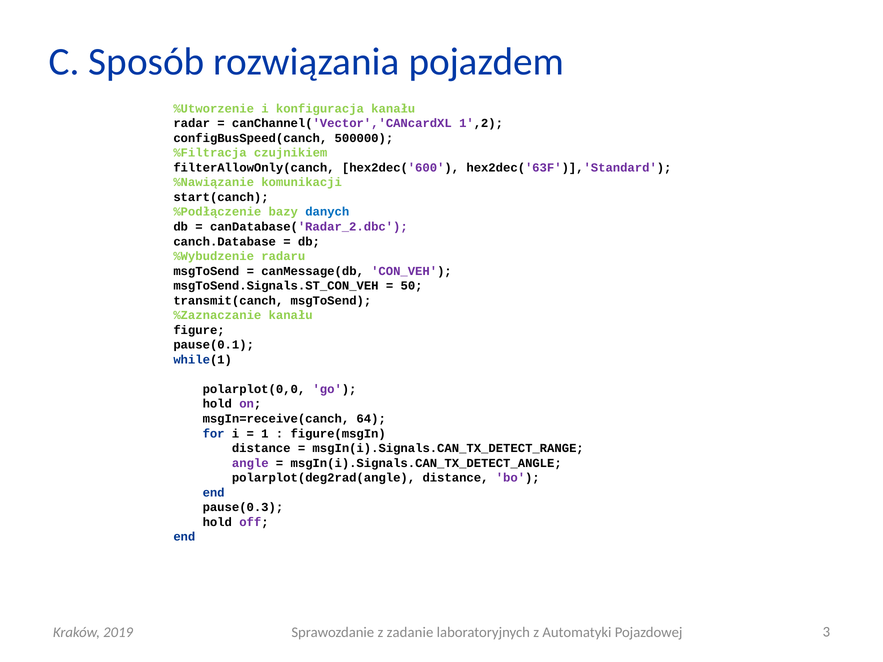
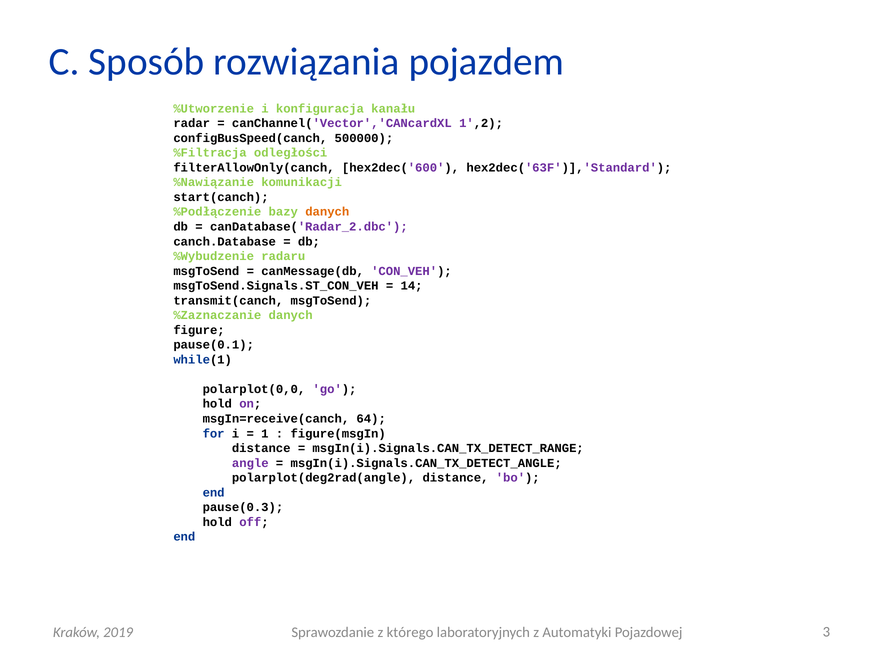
czujnikiem: czujnikiem -> odległości
danych at (327, 212) colour: blue -> orange
50: 50 -> 14
%Zaznaczanie kanału: kanału -> danych
zadanie: zadanie -> którego
